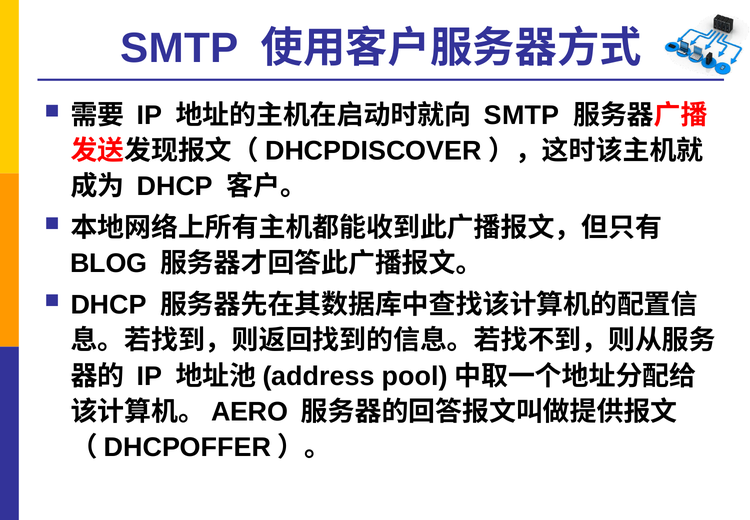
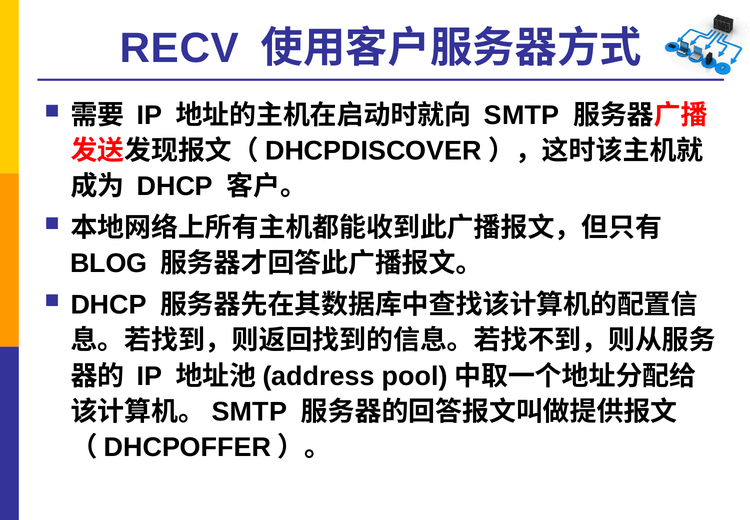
SMTP at (179, 48): SMTP -> RECV
AERO at (250, 411): AERO -> SMTP
